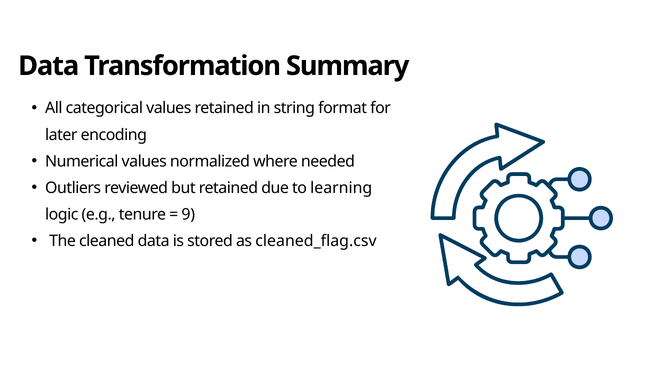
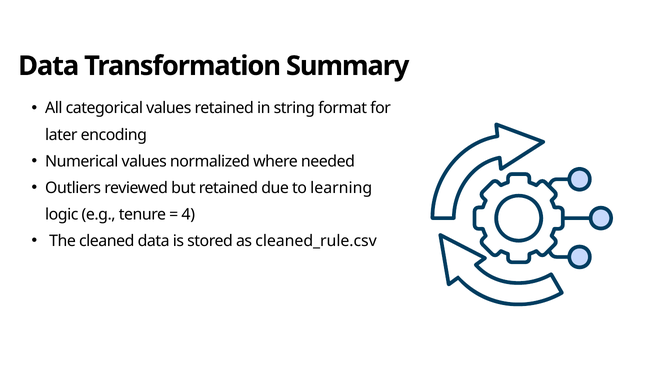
9: 9 -> 4
cleaned_flag.csv: cleaned_flag.csv -> cleaned_rule.csv
